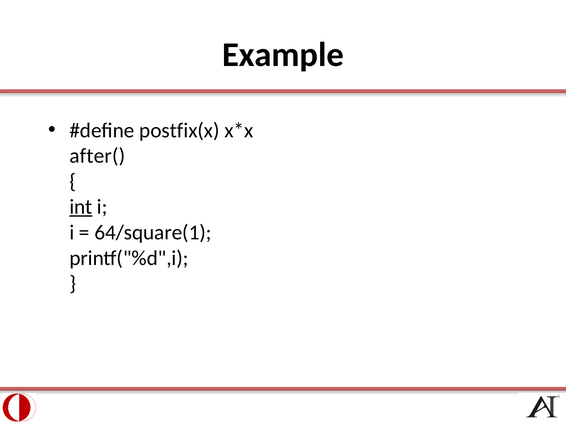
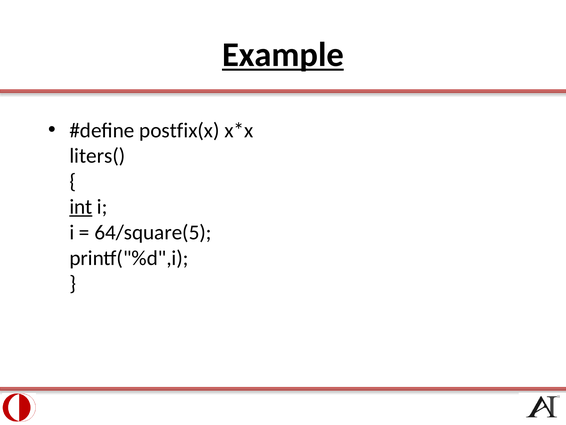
Example underline: none -> present
after(: after( -> liters(
64/square(1: 64/square(1 -> 64/square(5
